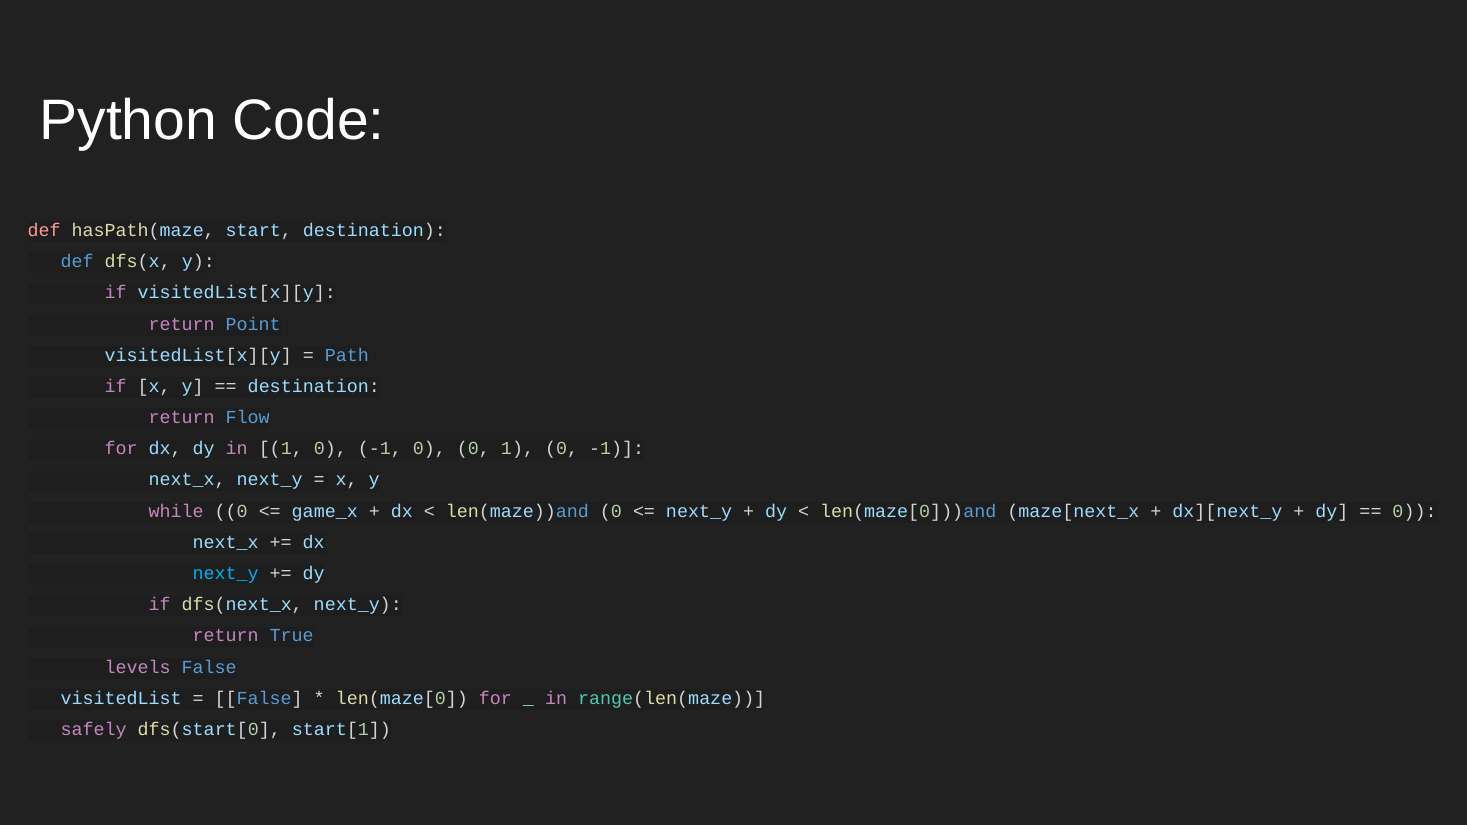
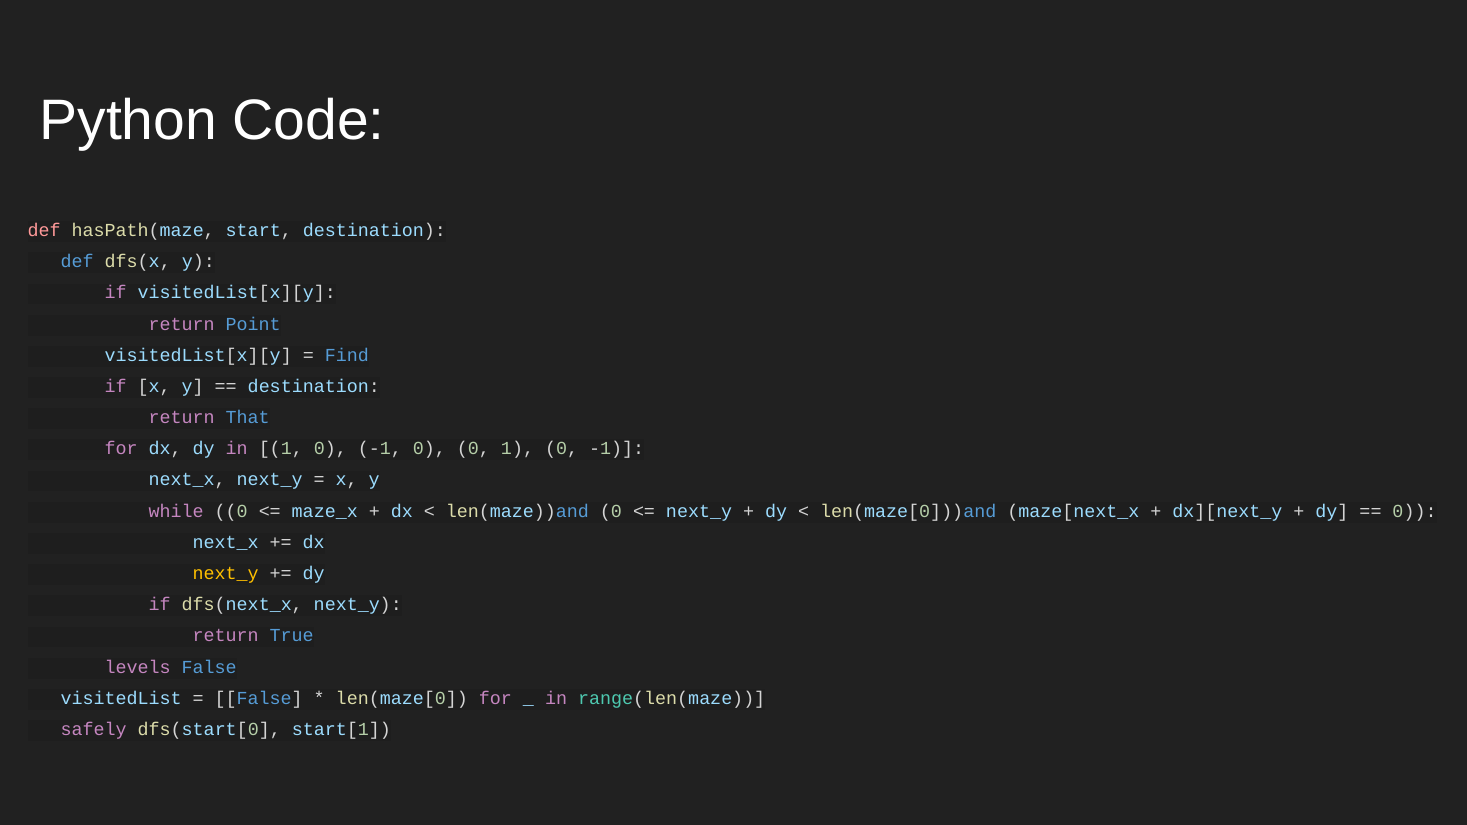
Path: Path -> Find
Flow: Flow -> That
game_x: game_x -> maze_x
next_y at (226, 574) colour: light blue -> yellow
